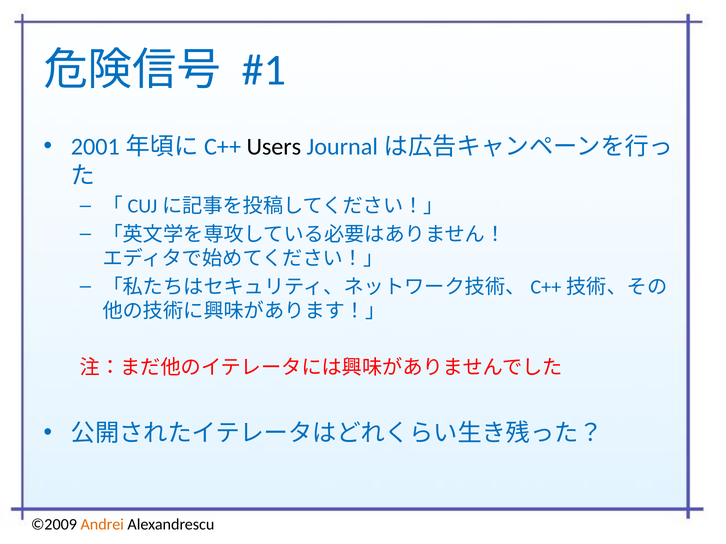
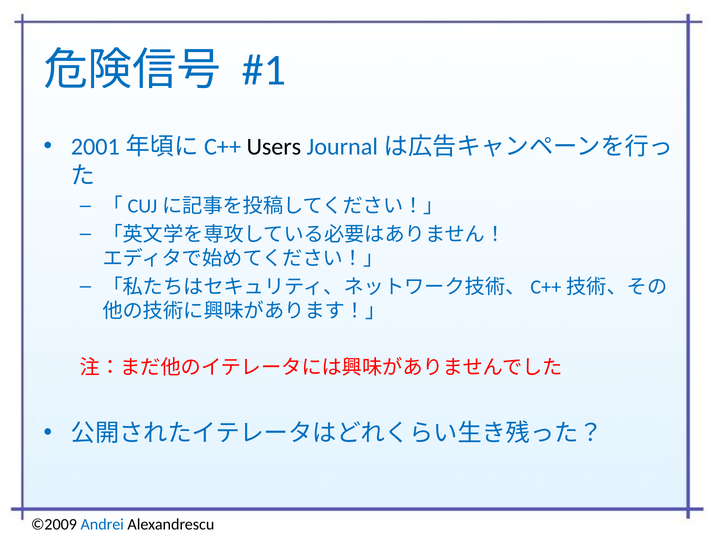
Andrei colour: orange -> blue
